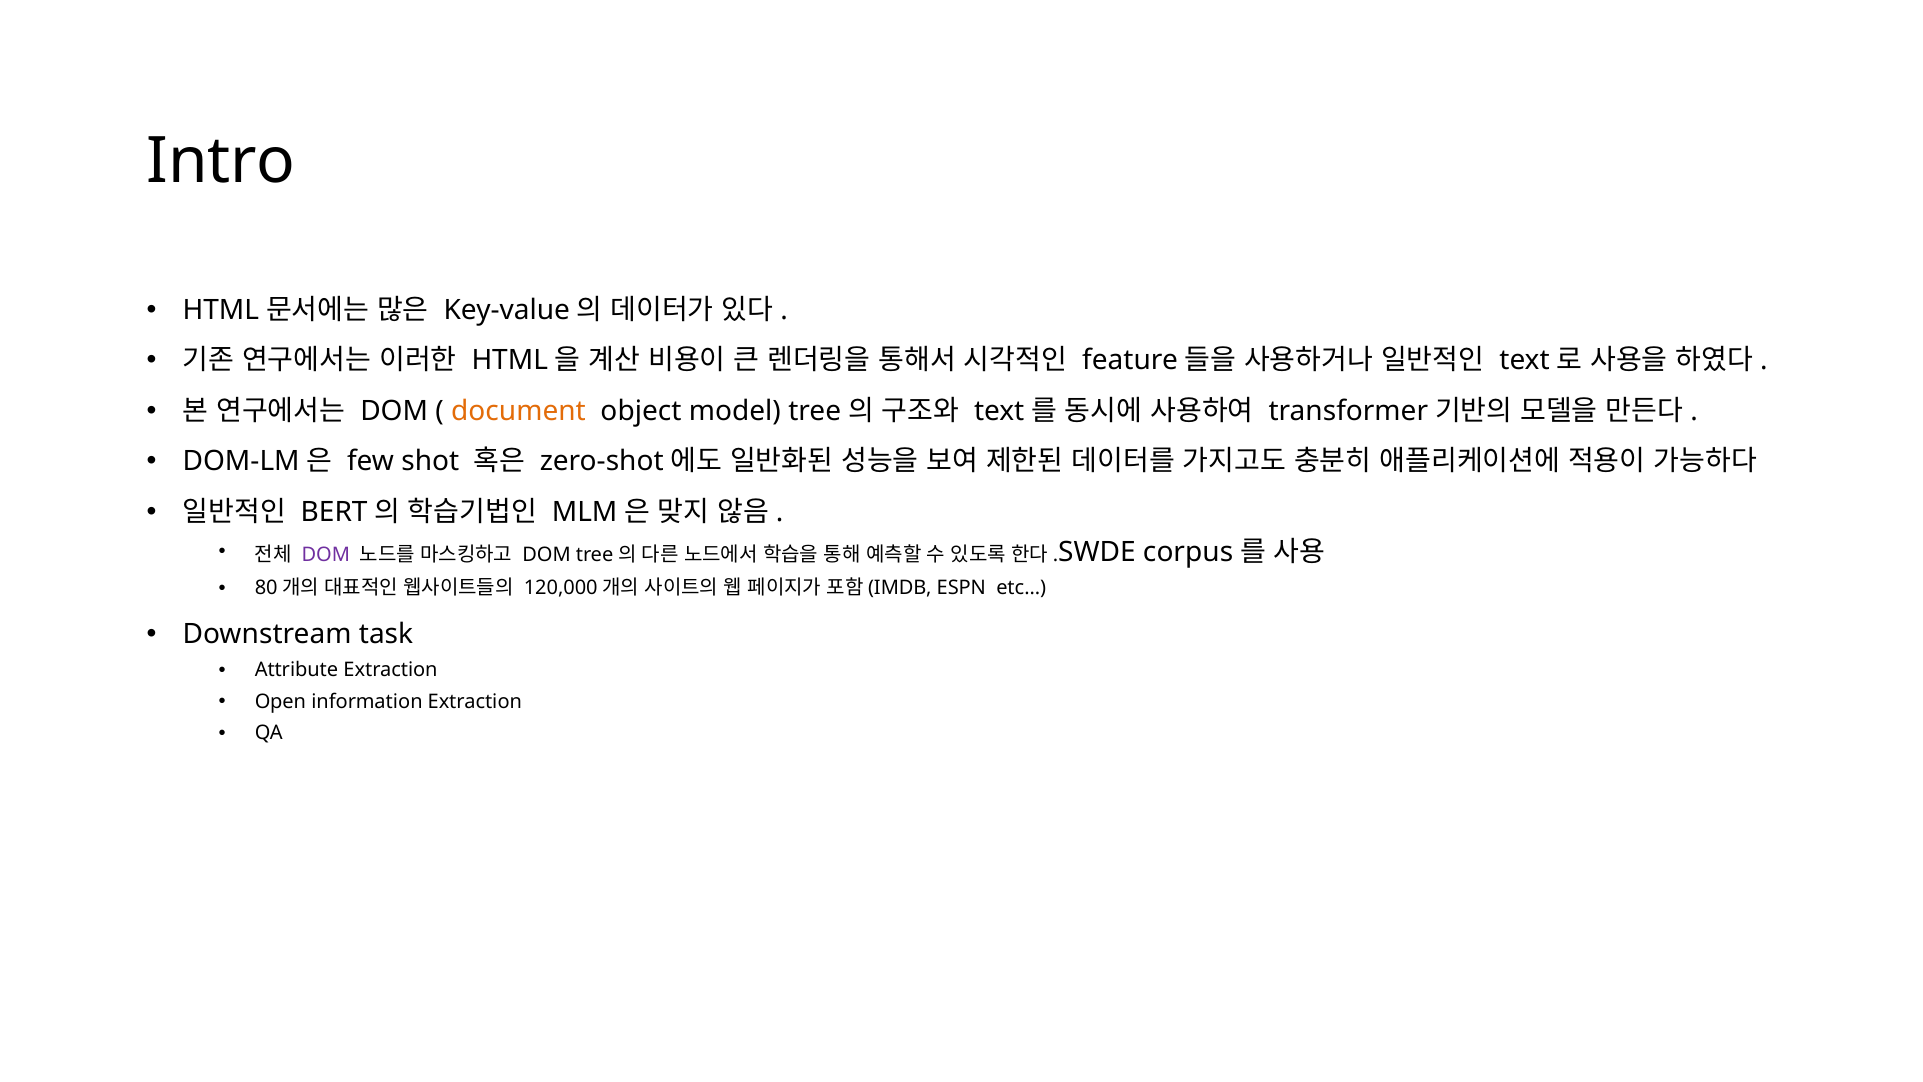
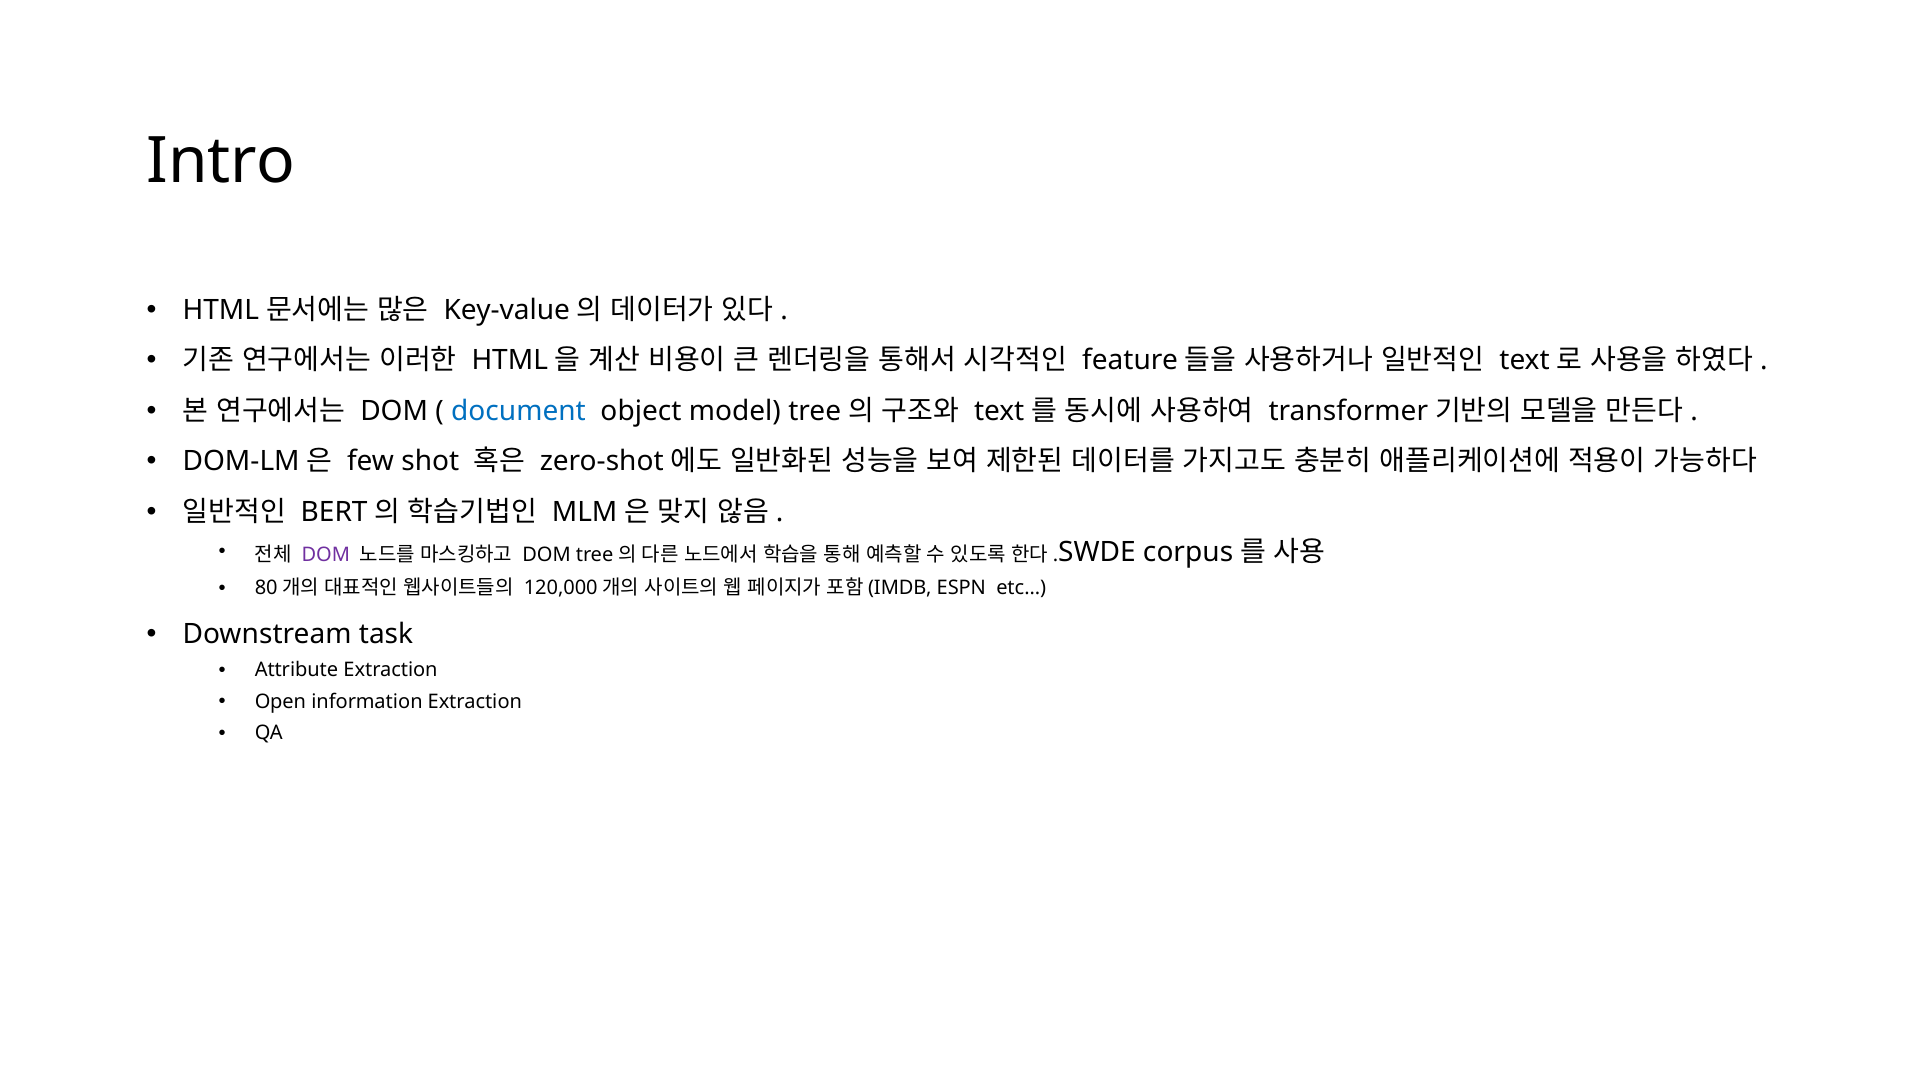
document colour: orange -> blue
